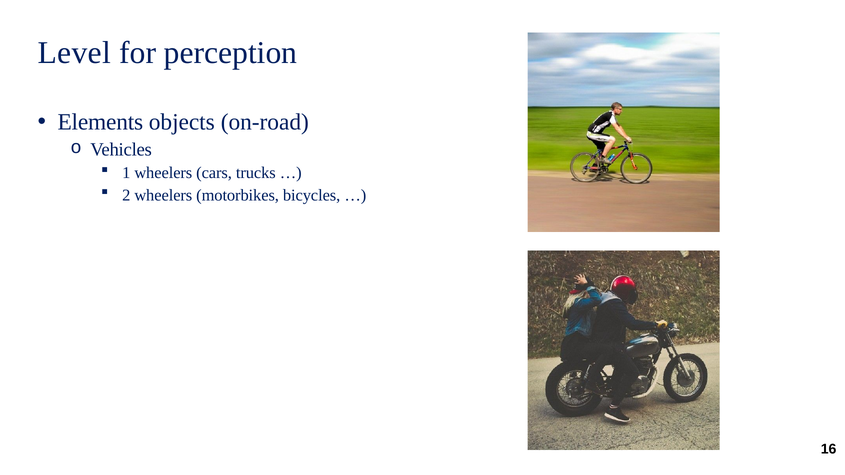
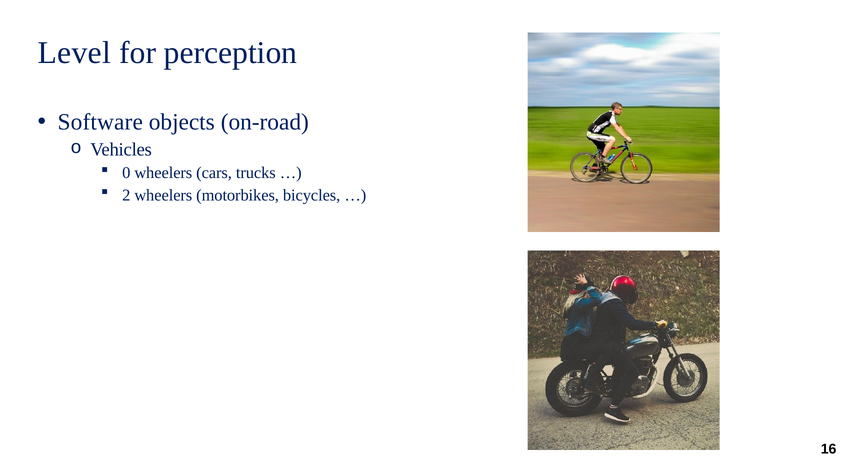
Elements: Elements -> Software
1: 1 -> 0
